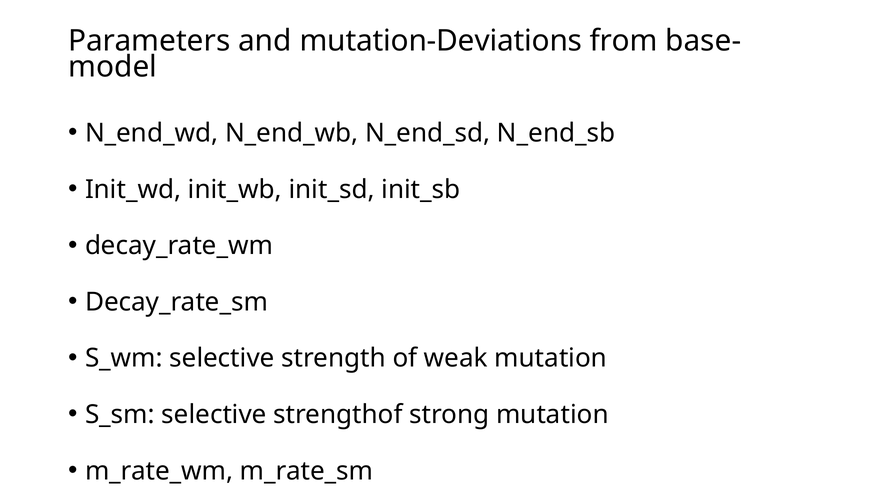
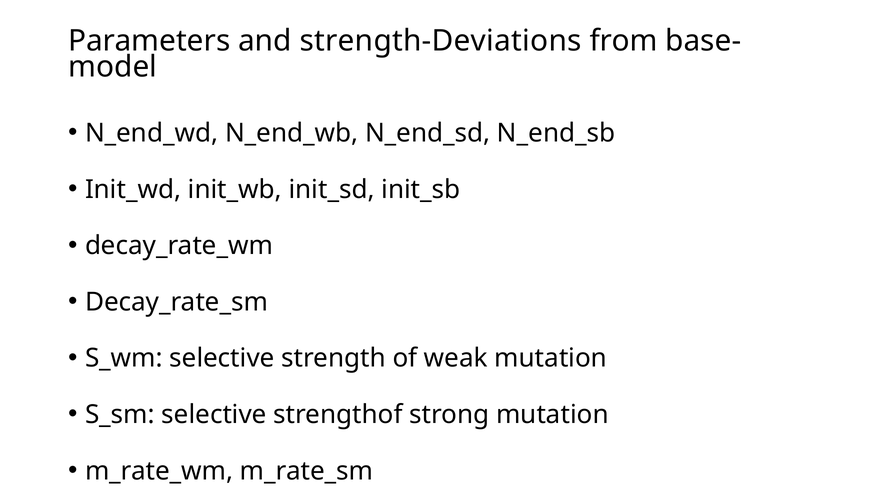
mutation-Deviations: mutation-Deviations -> strength-Deviations
